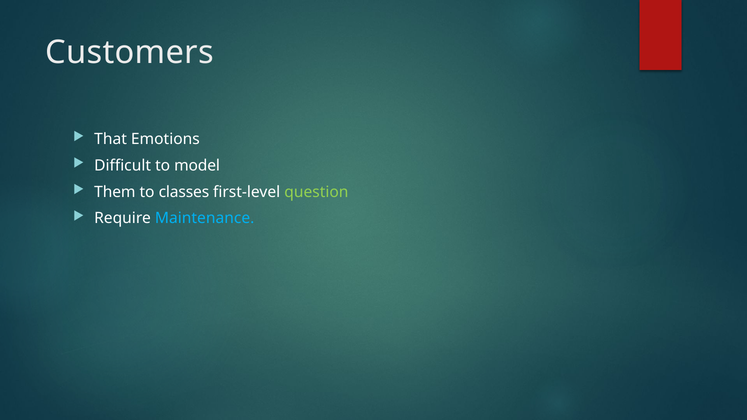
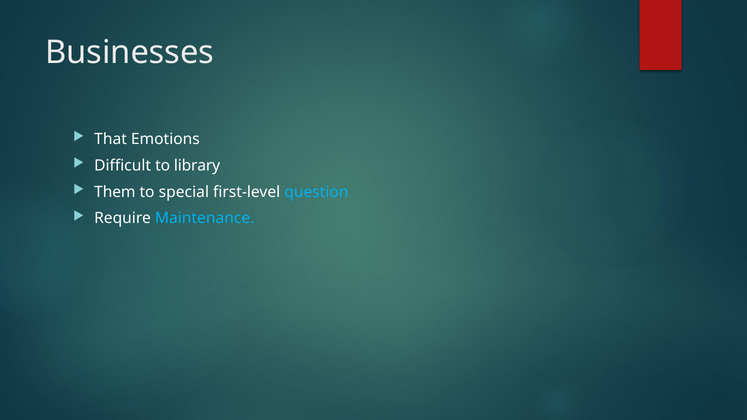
Customers: Customers -> Businesses
model: model -> library
classes: classes -> special
question colour: light green -> light blue
